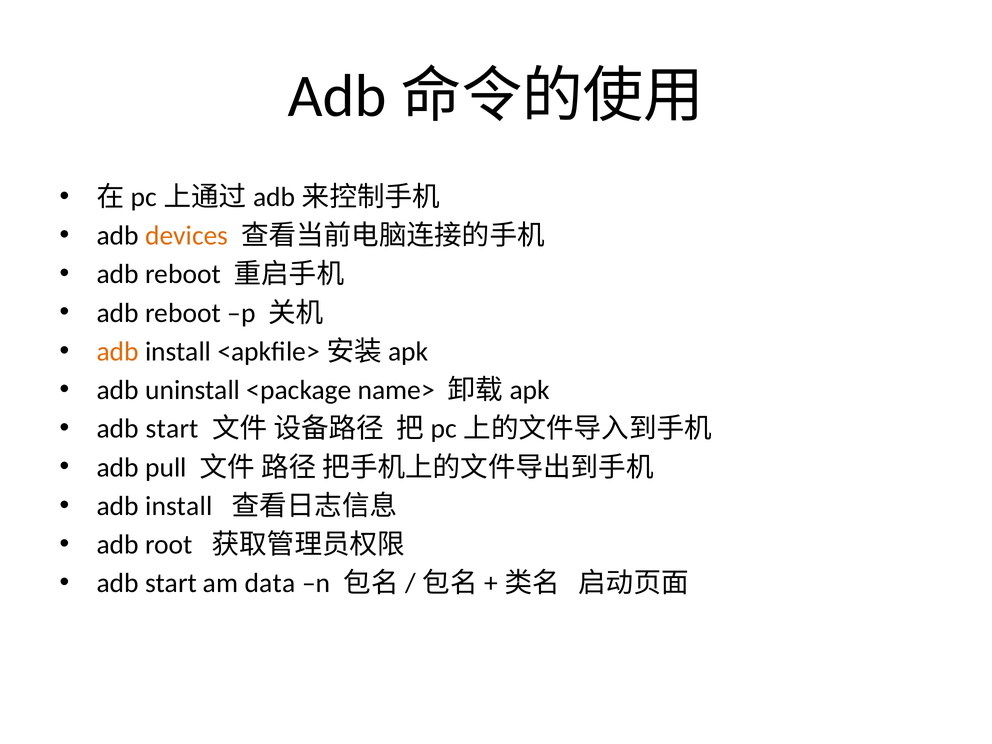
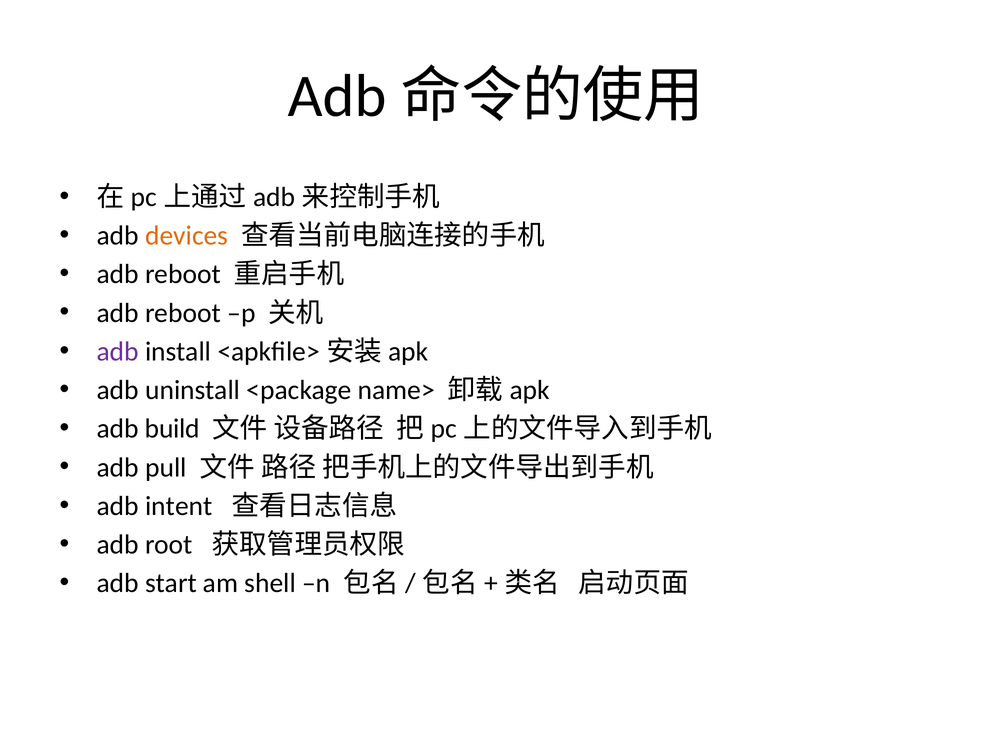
adb at (118, 352) colour: orange -> purple
start at (172, 429): start -> build
install at (179, 506): install -> intent
data: data -> shell
